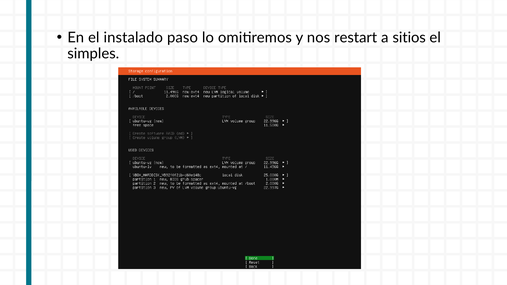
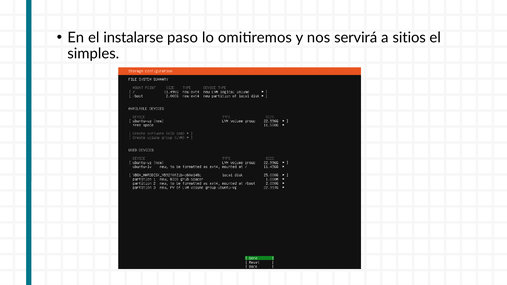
instalado: instalado -> instalarse
restart: restart -> servirá
